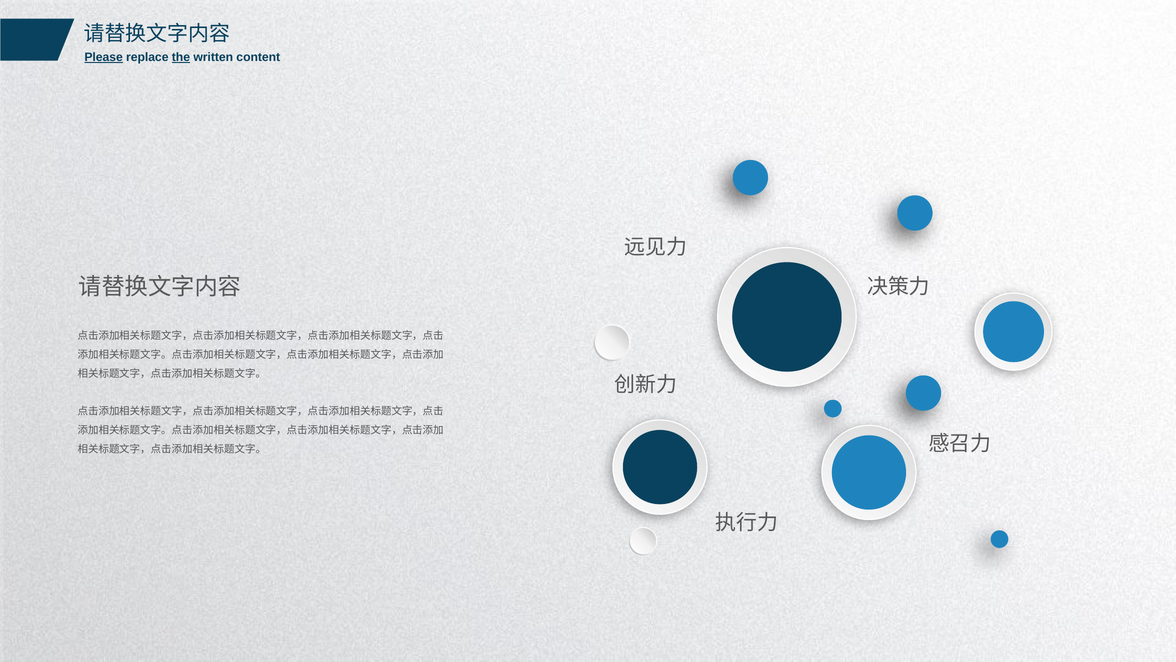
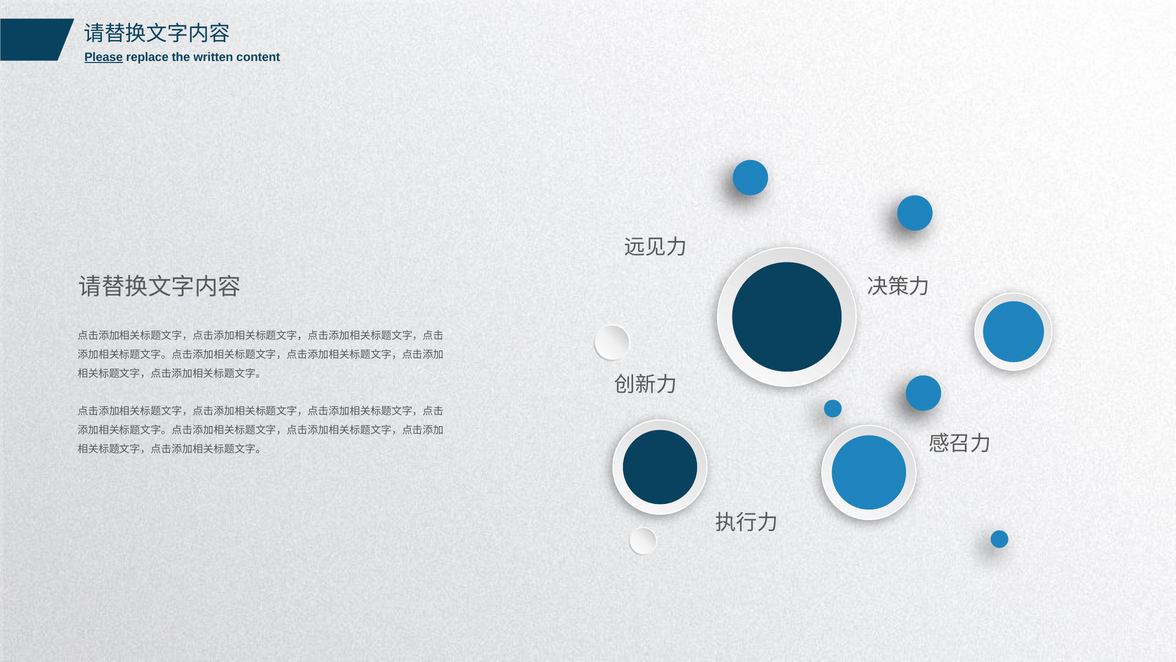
the underline: present -> none
